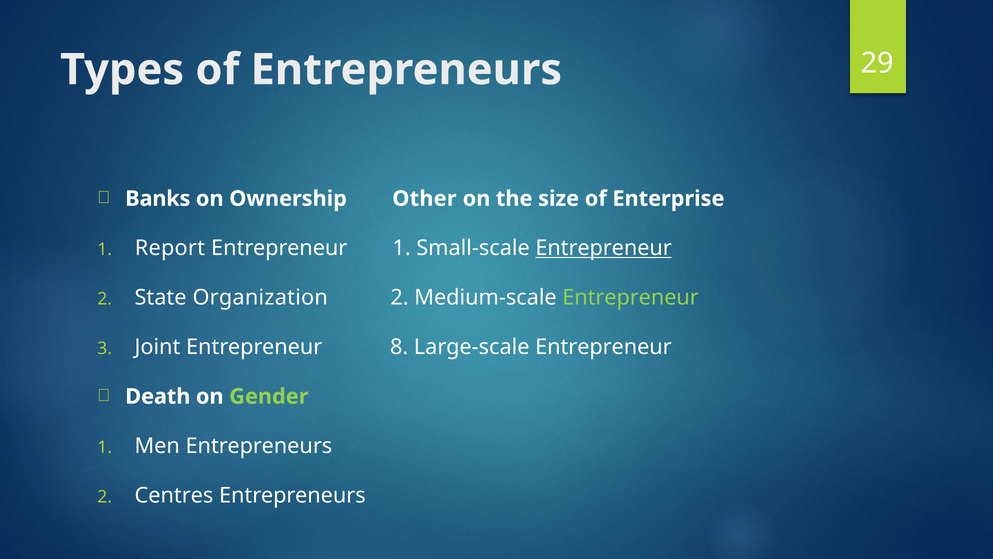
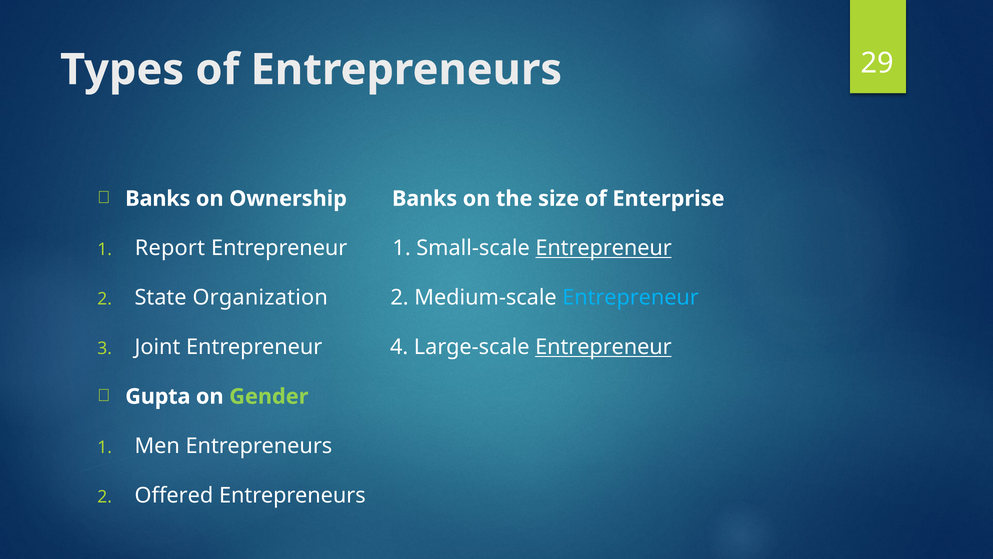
Ownership Other: Other -> Banks
Entrepreneur at (631, 297) colour: light green -> light blue
8: 8 -> 4
Entrepreneur at (603, 347) underline: none -> present
Death: Death -> Gupta
Centres: Centres -> Offered
